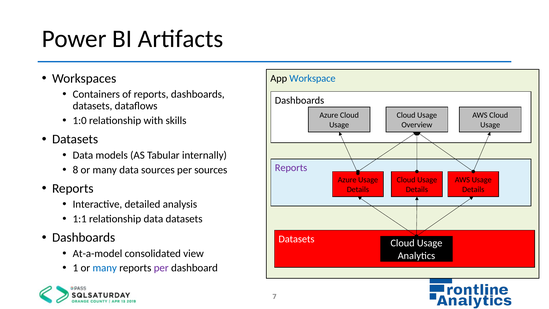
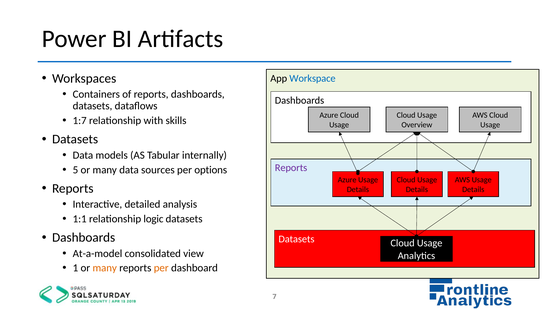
1:0: 1:0 -> 1:7
8: 8 -> 5
per sources: sources -> options
relationship data: data -> logic
many at (105, 268) colour: blue -> orange
per at (161, 268) colour: purple -> orange
